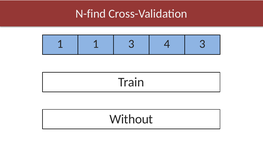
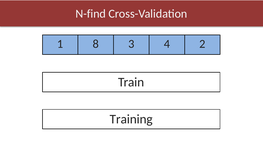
1 1: 1 -> 8
4 3: 3 -> 2
Without: Without -> Training
